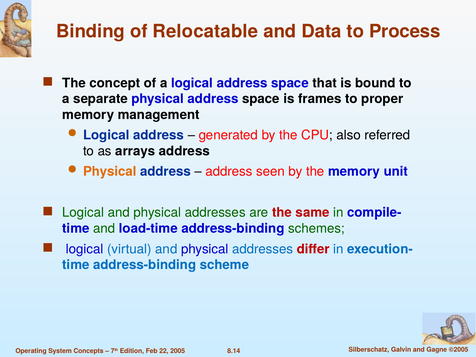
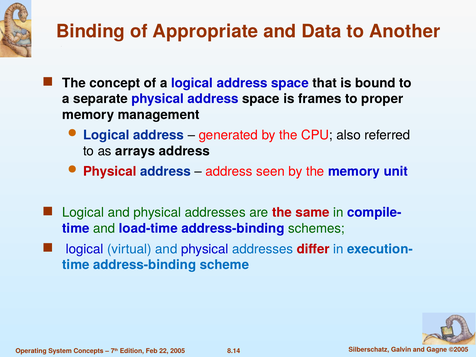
Relocatable: Relocatable -> Appropriate
Process: Process -> Another
Physical at (110, 172) colour: orange -> red
